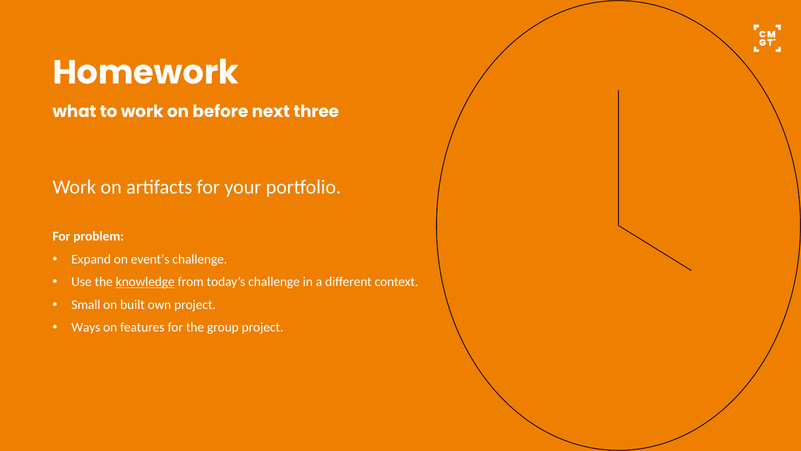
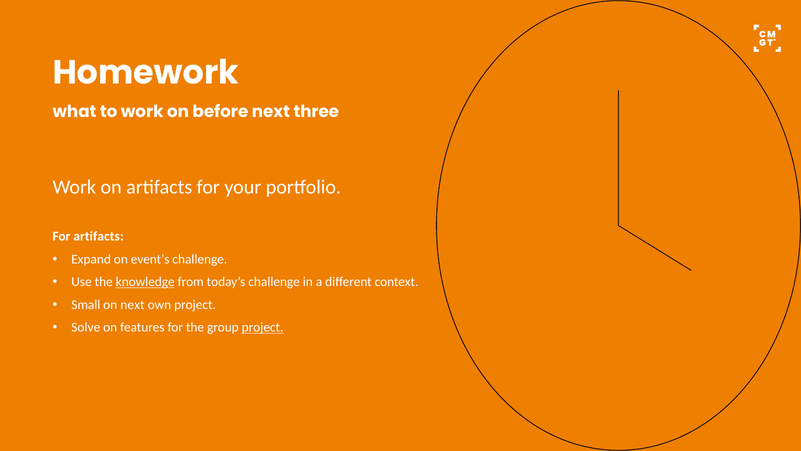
For problem: problem -> artifacts
on built: built -> next
Ways: Ways -> Solve
project at (263, 327) underline: none -> present
